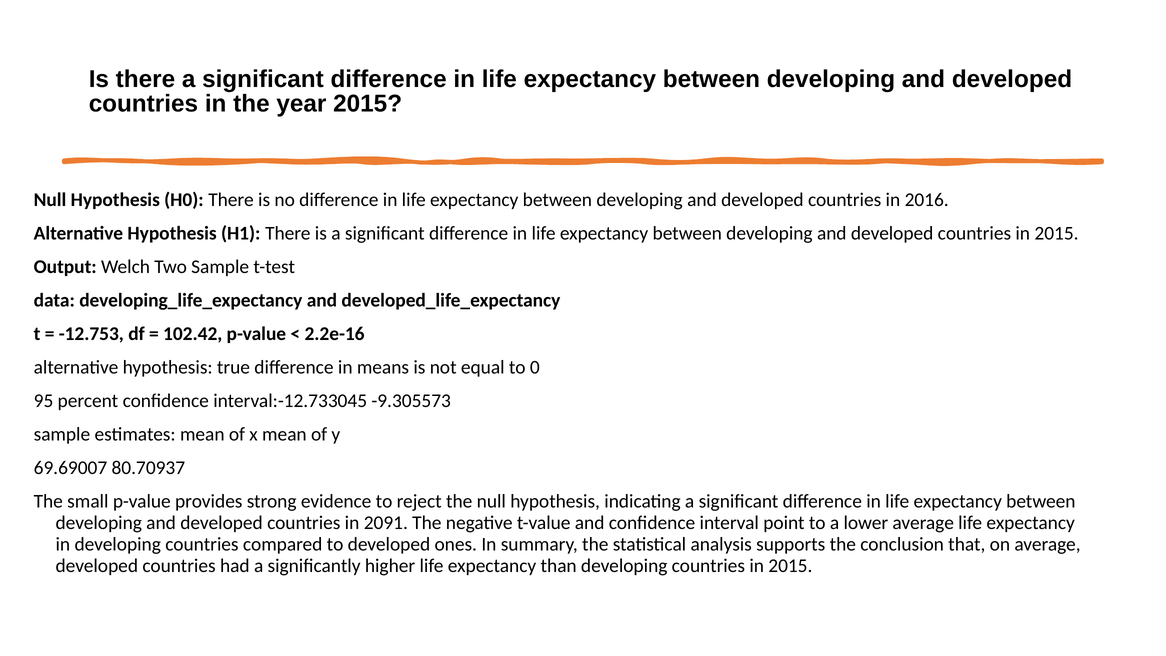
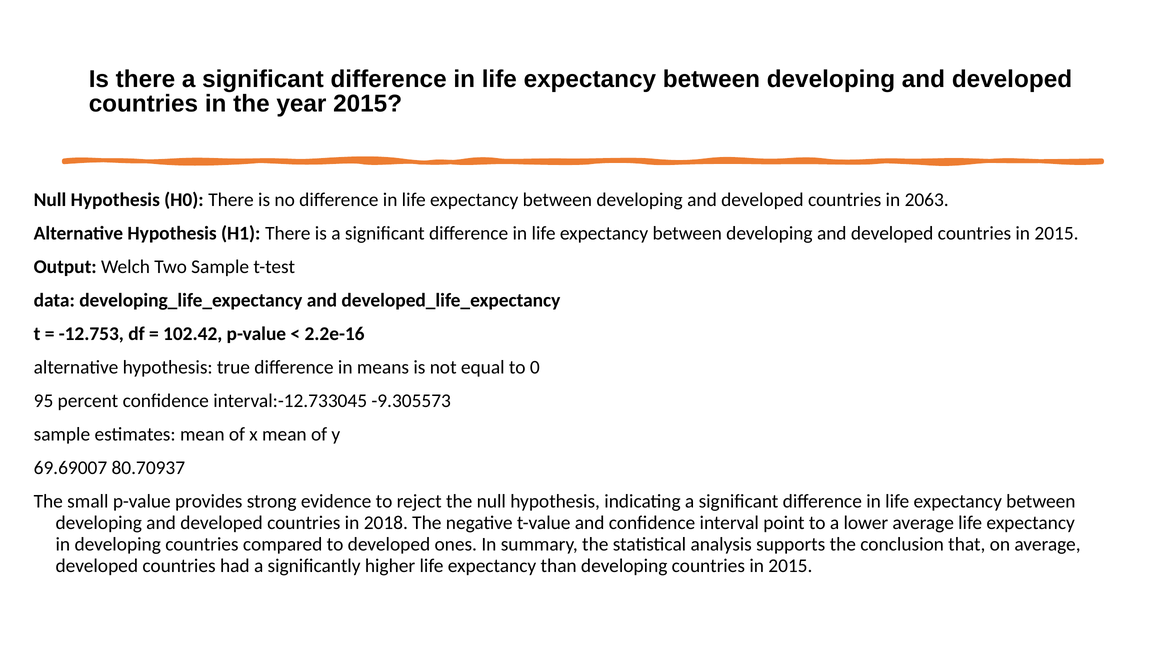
2016: 2016 -> 2063
2091: 2091 -> 2018
